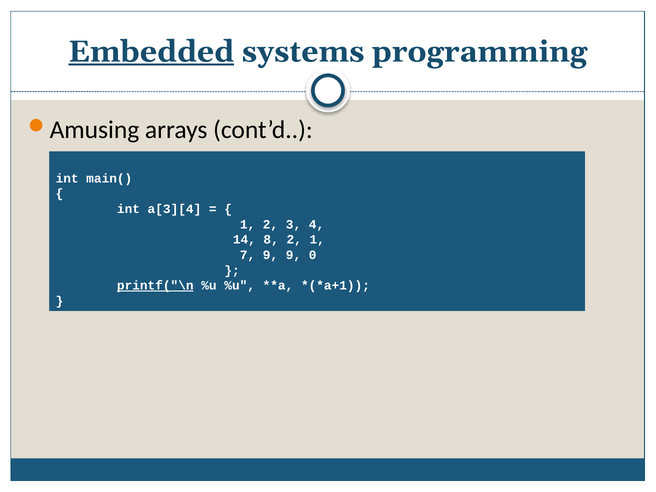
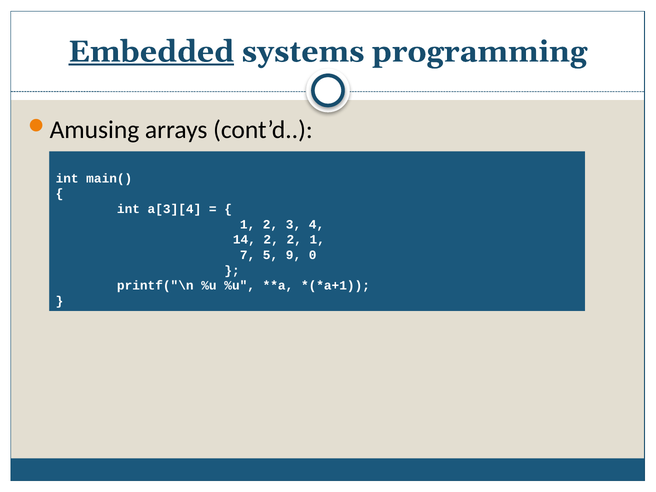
14 8: 8 -> 2
7 9: 9 -> 5
printf("\n underline: present -> none
